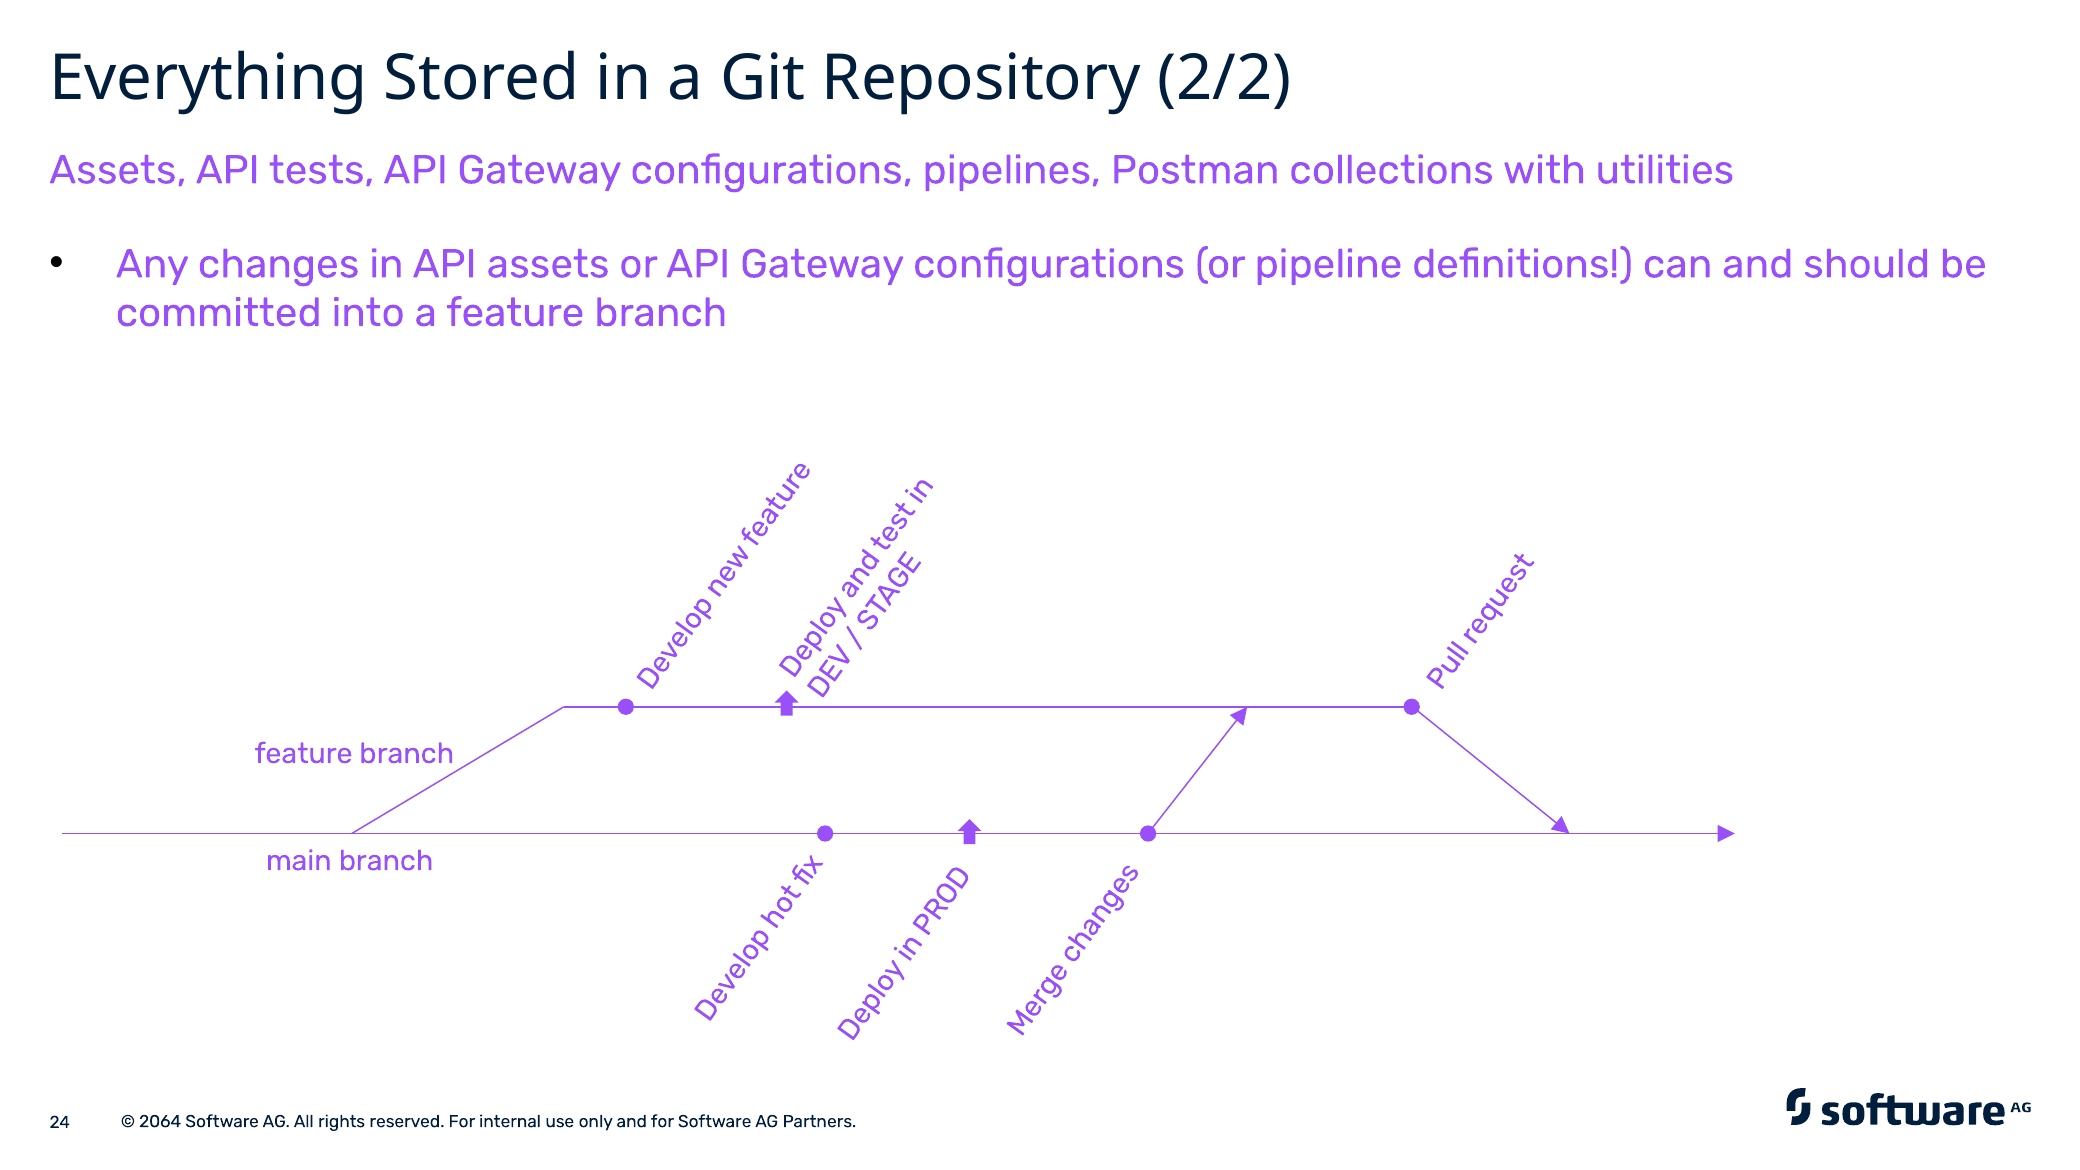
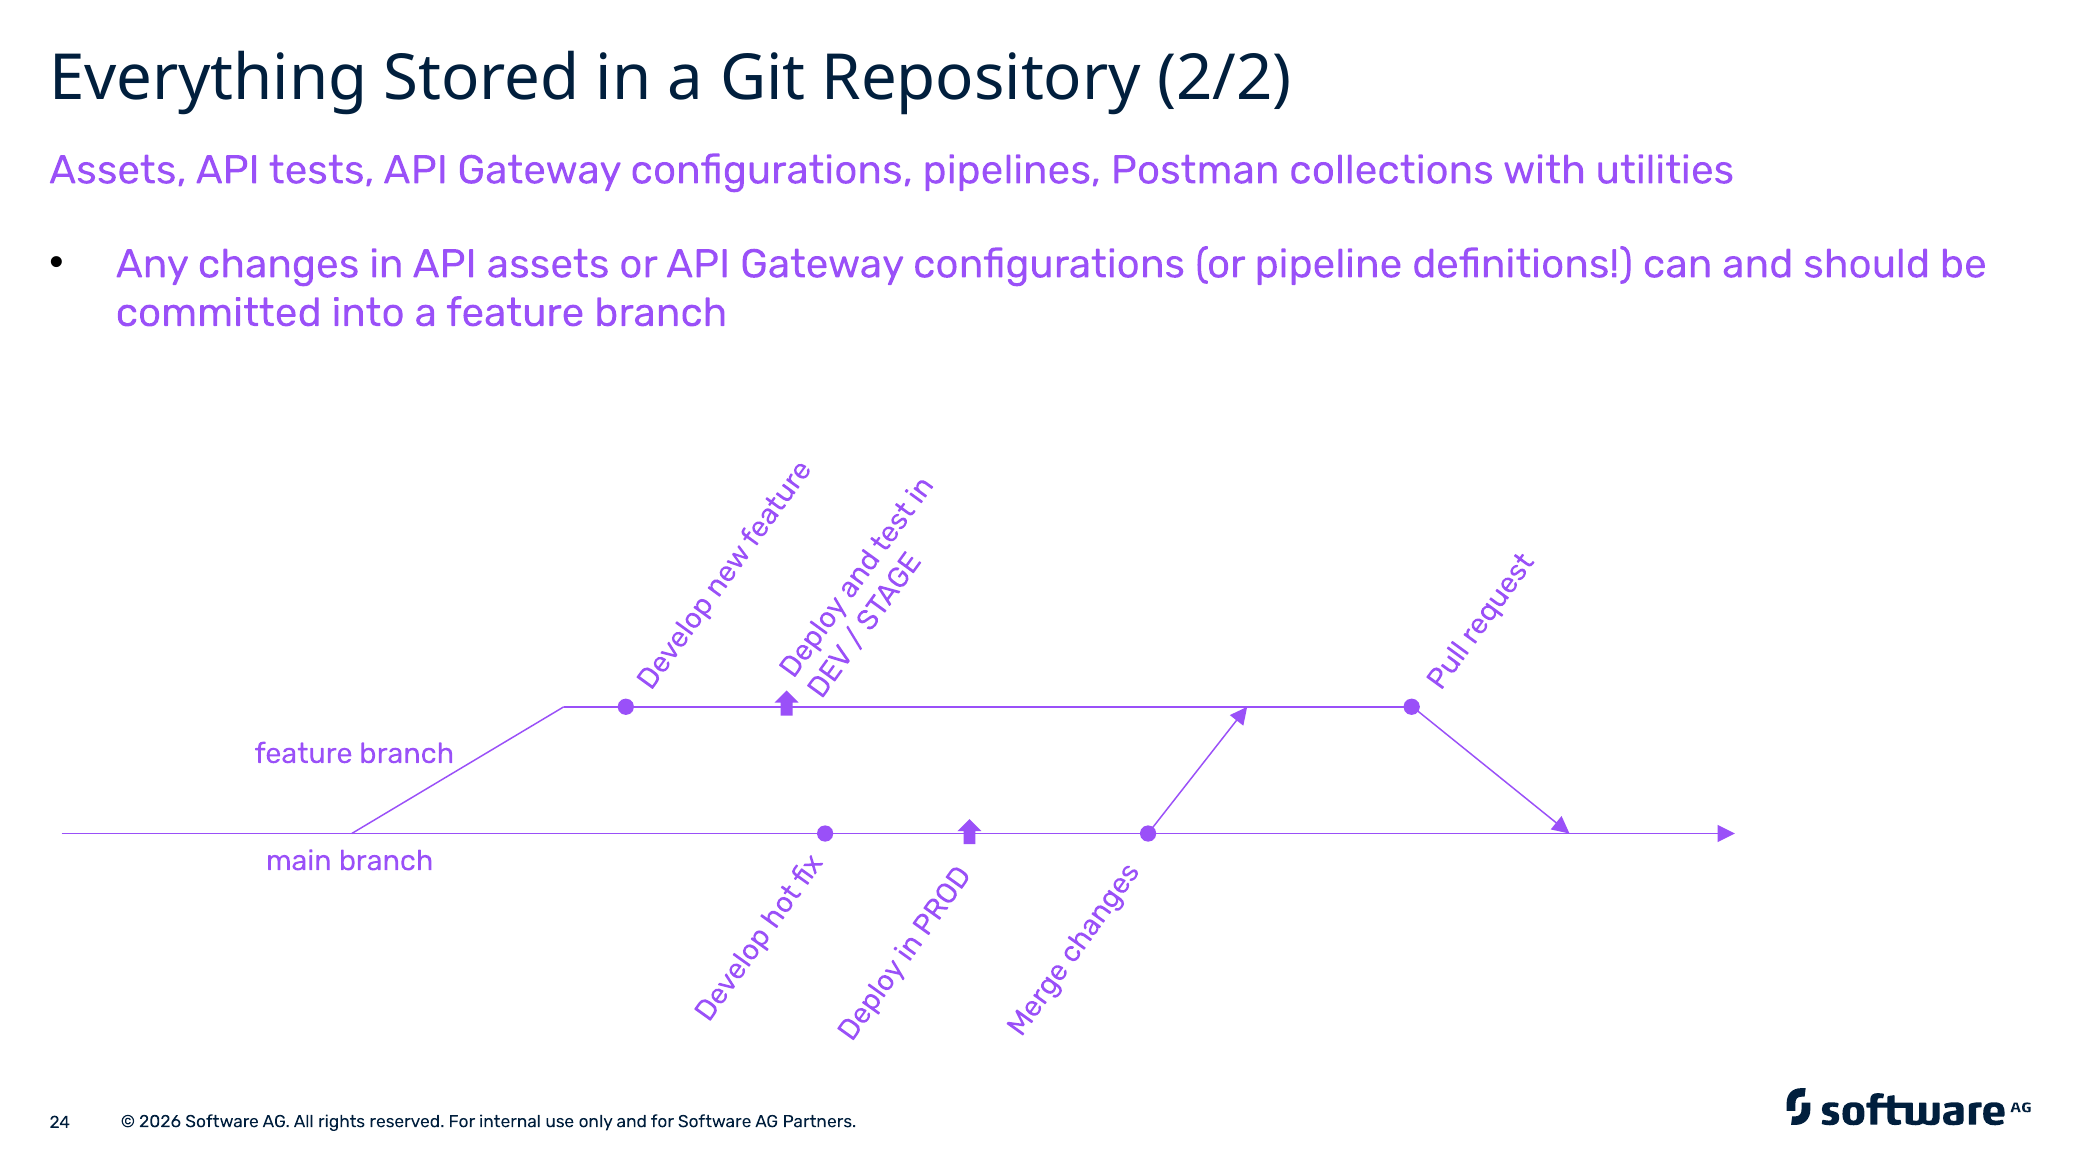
2064: 2064 -> 2026
